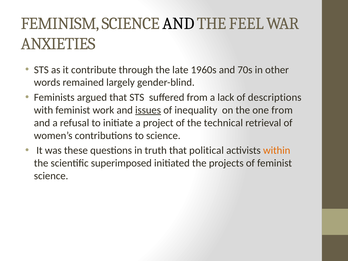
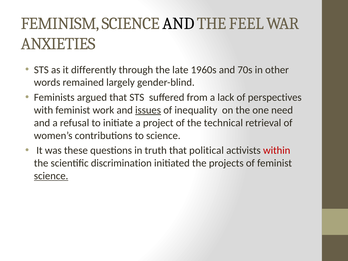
contribute: contribute -> differently
descriptions: descriptions -> perspectives
one from: from -> need
within colour: orange -> red
superimposed: superimposed -> discrimination
science at (51, 176) underline: none -> present
